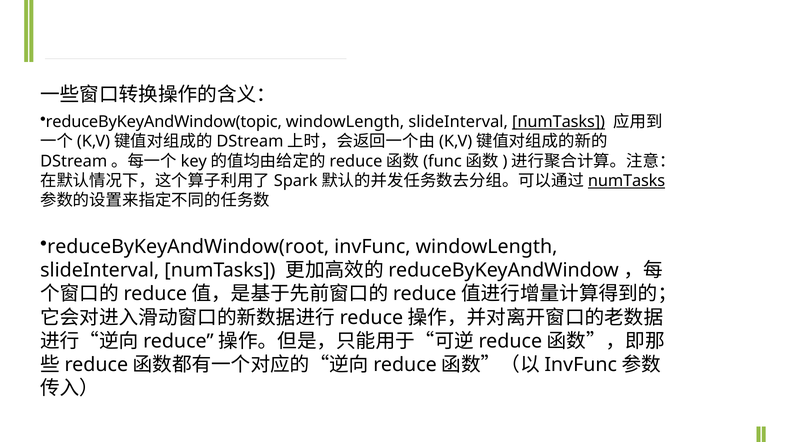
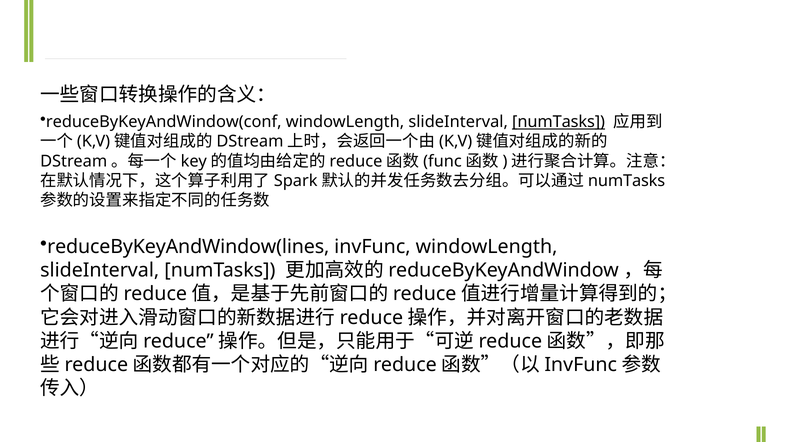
reduceByKeyAndWindow(topic: reduceByKeyAndWindow(topic -> reduceByKeyAndWindow(conf
numTasks at (627, 181) underline: present -> none
reduceByKeyAndWindow(root: reduceByKeyAndWindow(root -> reduceByKeyAndWindow(lines
